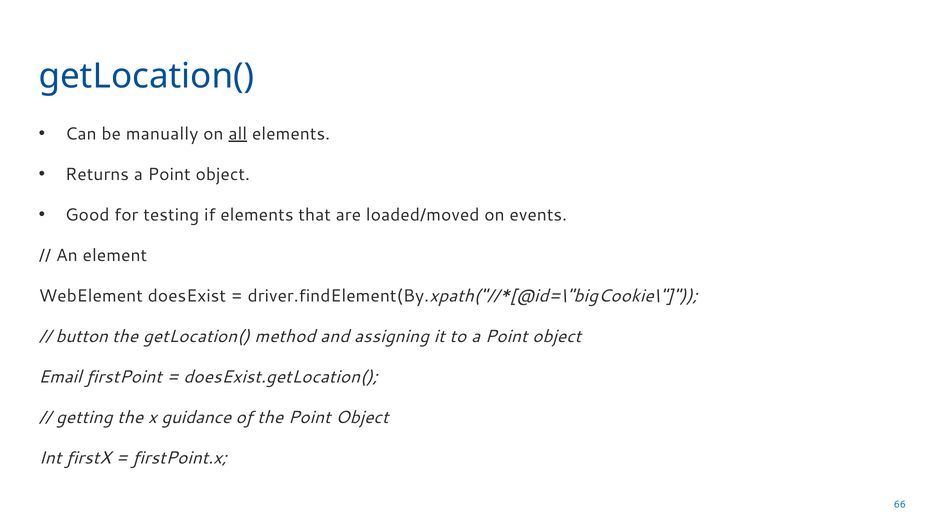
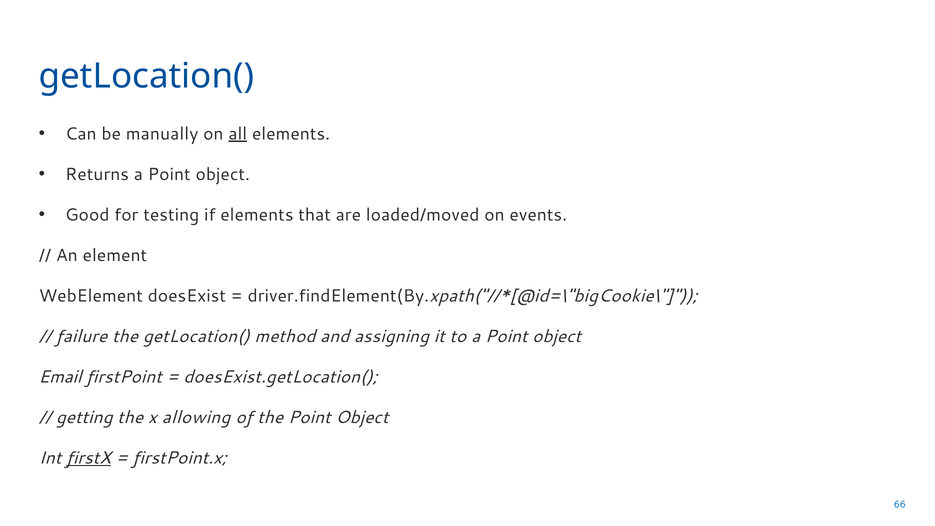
button: button -> failure
guidance: guidance -> allowing
firstX underline: none -> present
